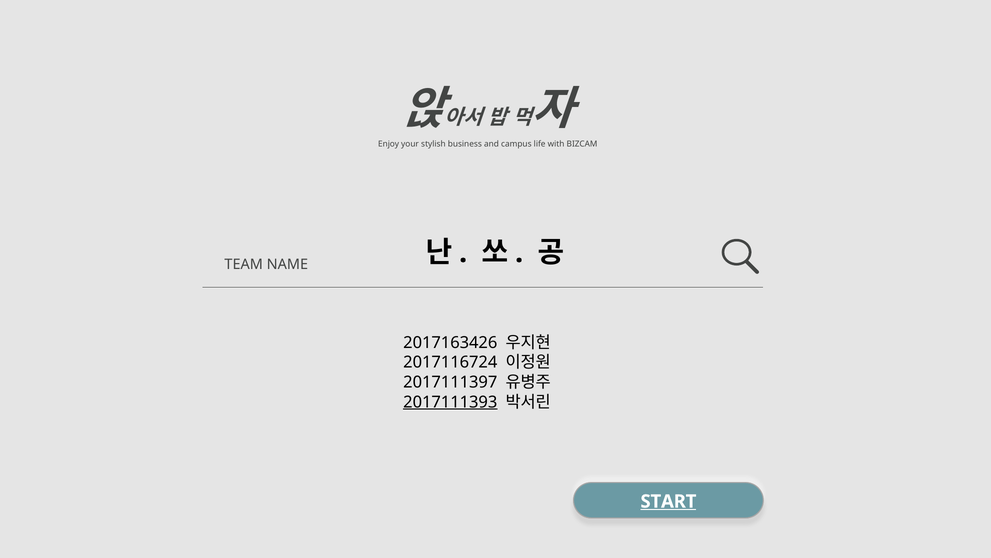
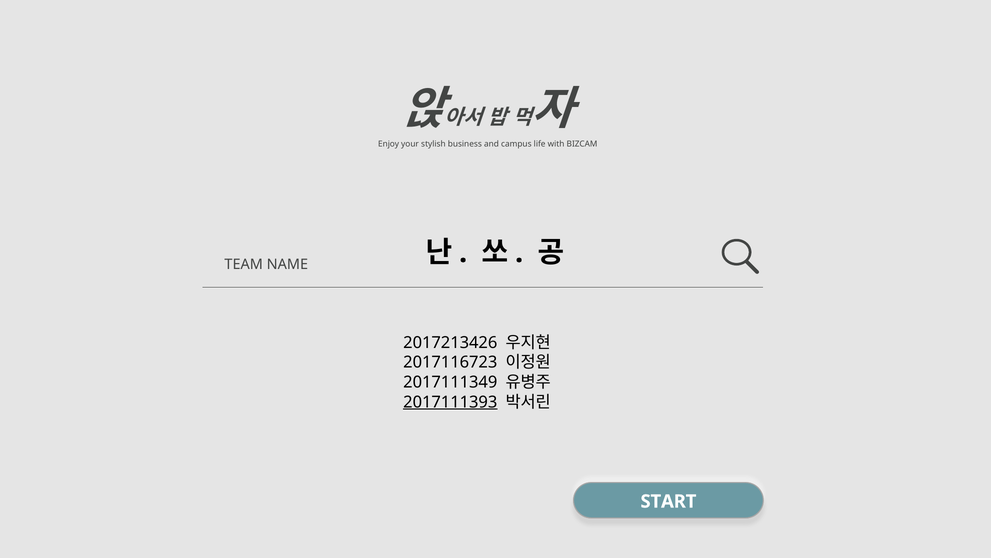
2017163426: 2017163426 -> 2017213426
2017116724: 2017116724 -> 2017116723
2017111397: 2017111397 -> 2017111349
START underline: present -> none
